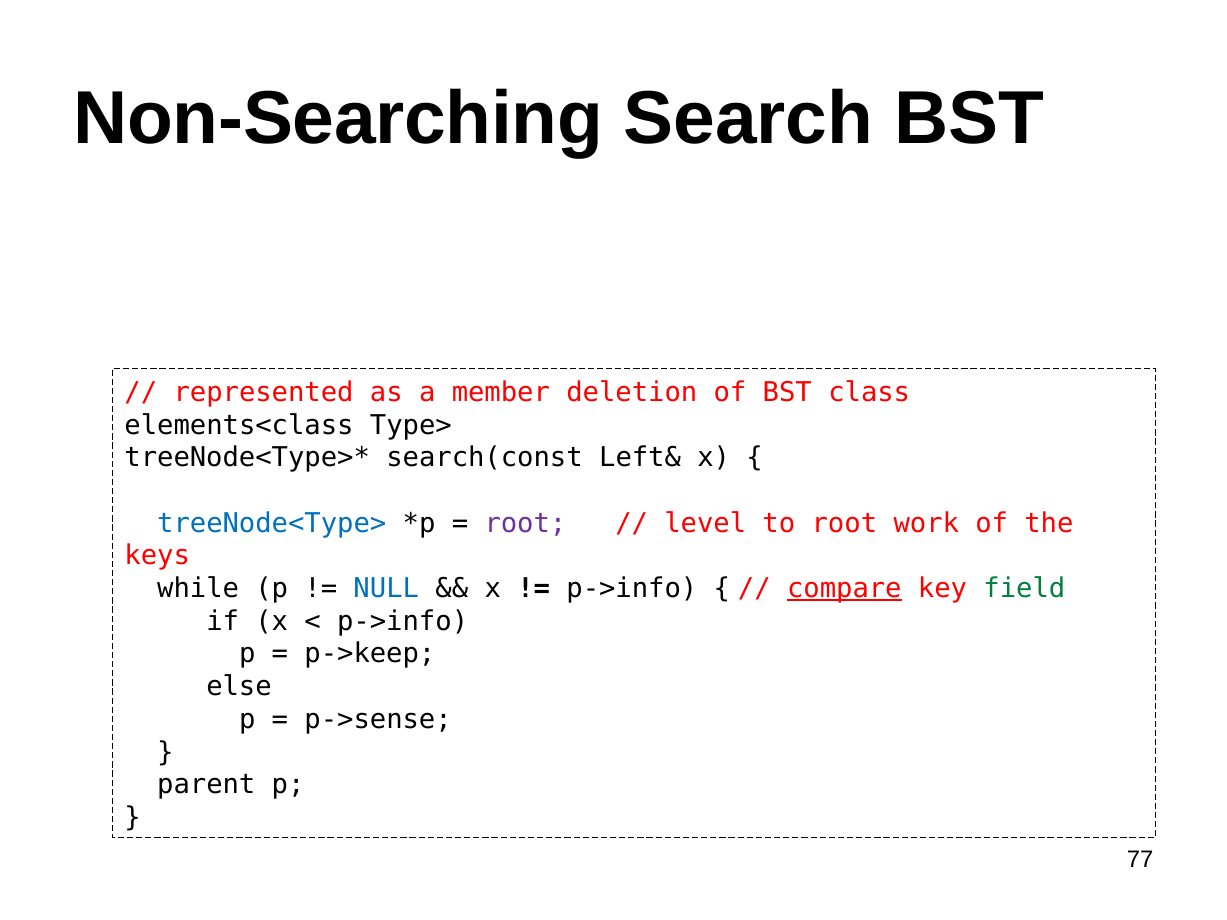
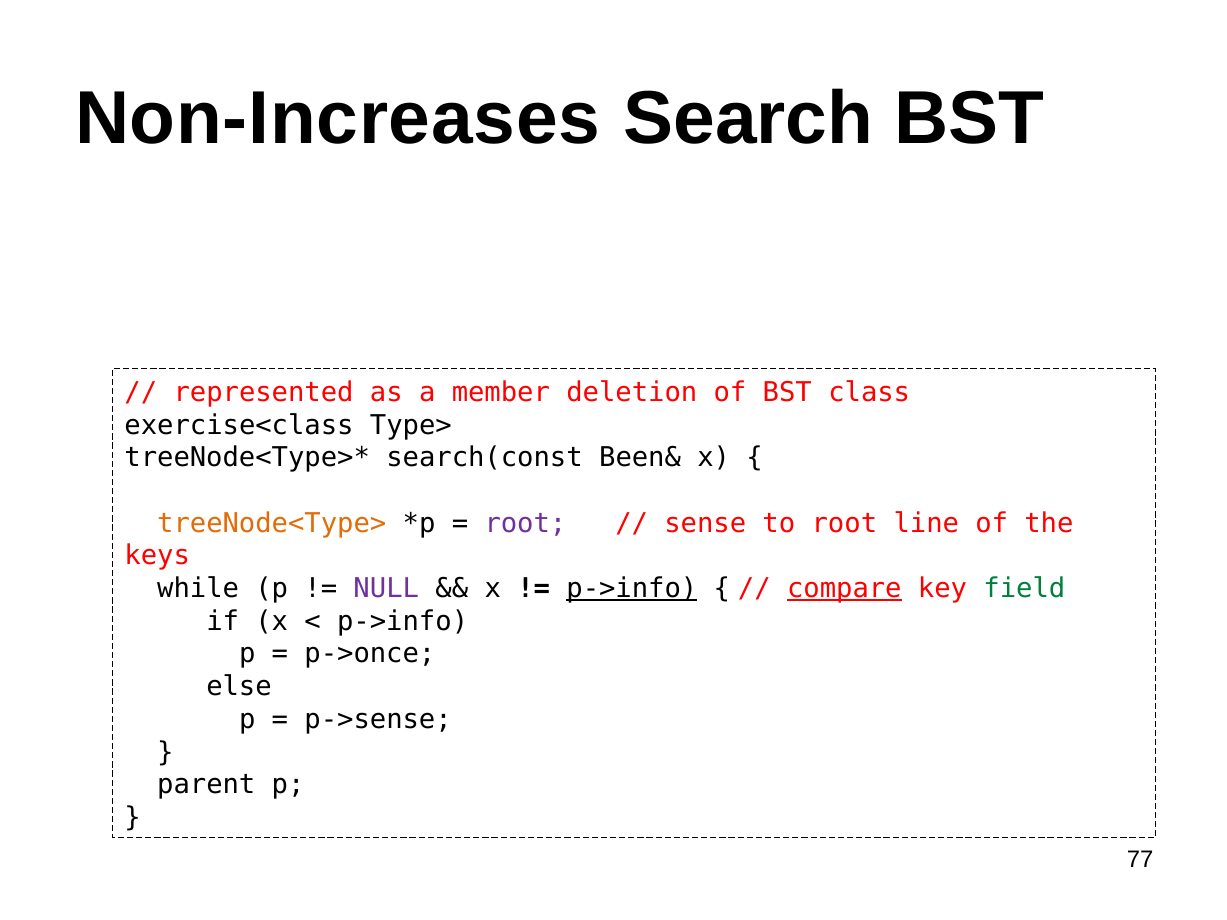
Non-Searching: Non-Searching -> Non-Increases
elements<class: elements<class -> exercise<class
Left&: Left& -> Been&
treeNode<Type> colour: blue -> orange
level: level -> sense
work: work -> line
NULL colour: blue -> purple
p->info at (632, 589) underline: none -> present
p->keep: p->keep -> p->once
